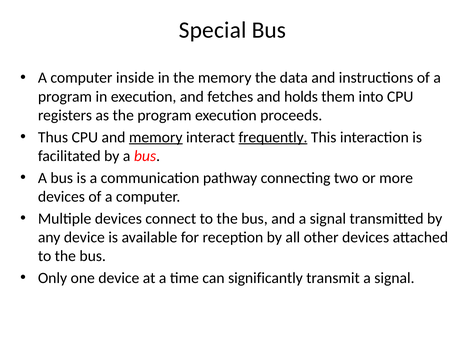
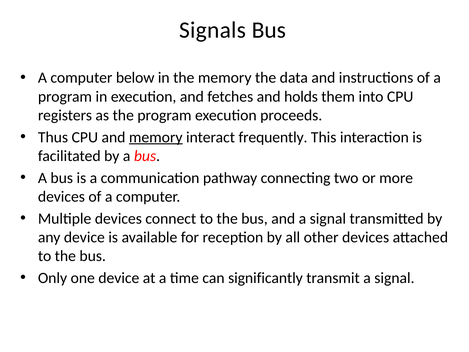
Special: Special -> Signals
inside: inside -> below
frequently underline: present -> none
